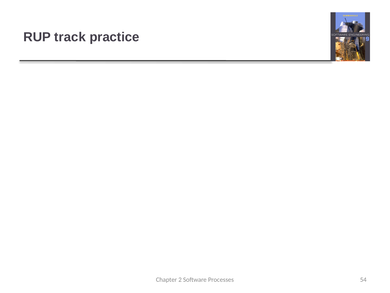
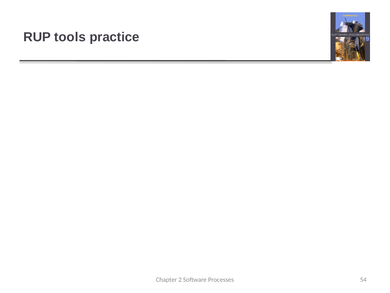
RUP track: track -> tools
